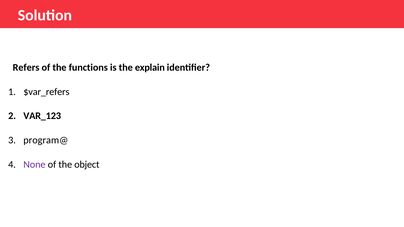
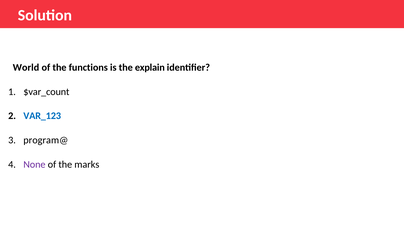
Refers: Refers -> World
$var_refers: $var_refers -> $var_count
VAR_123 colour: black -> blue
object: object -> marks
